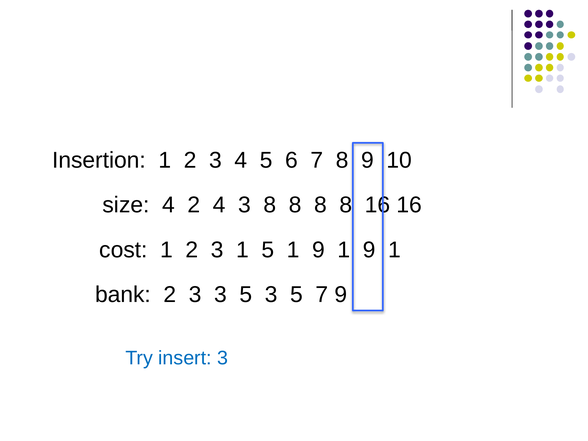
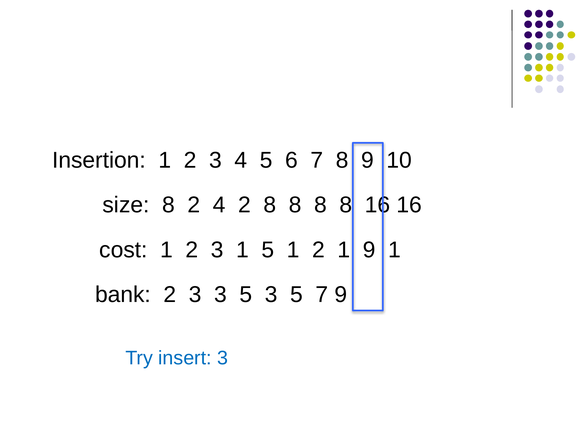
size 4: 4 -> 8
4 3: 3 -> 2
5 1 9: 9 -> 2
